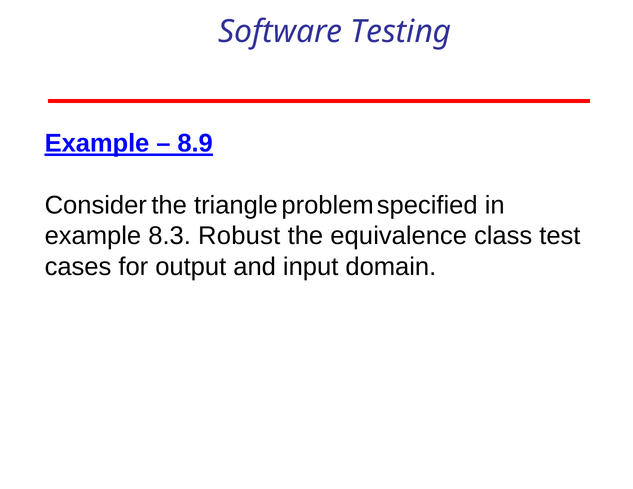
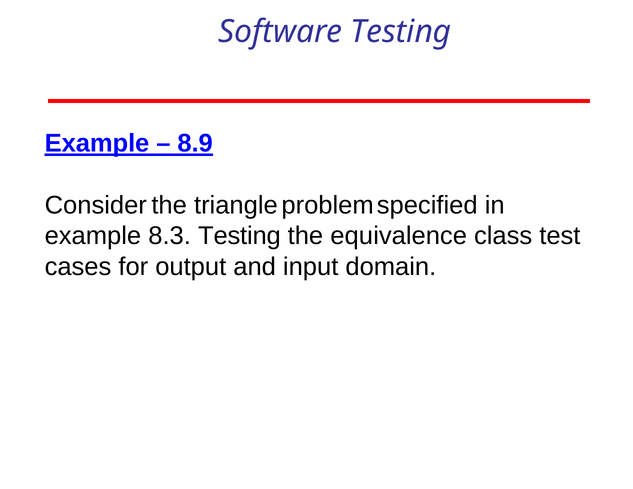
8.3 Robust: Robust -> Testing
